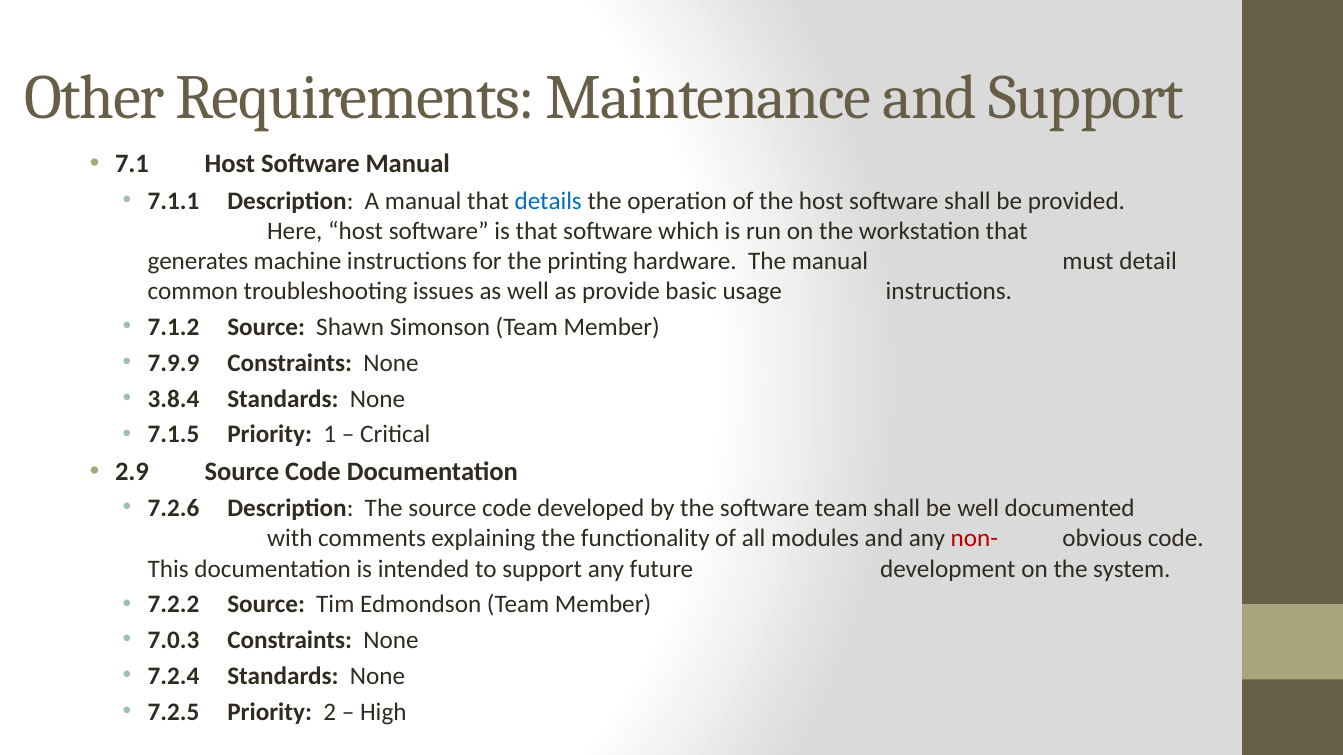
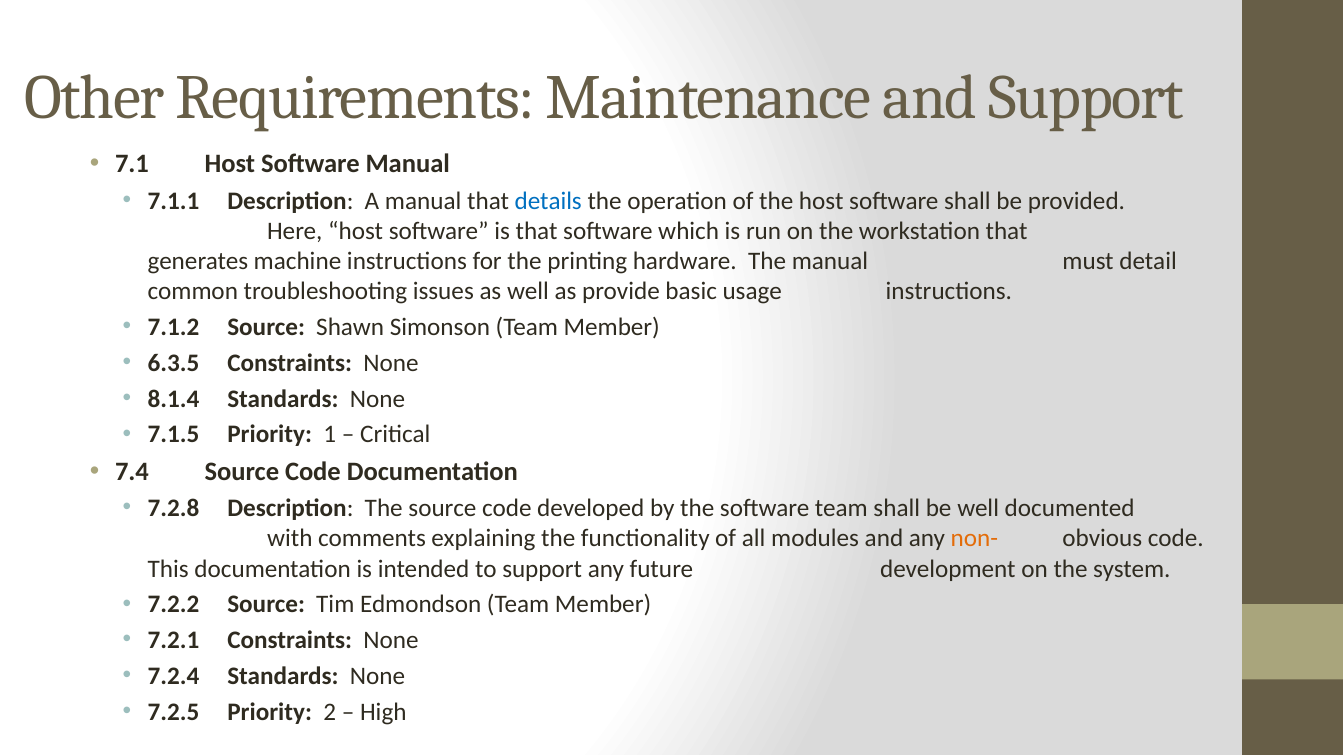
7.9.9: 7.9.9 -> 6.3.5
3.8.4: 3.8.4 -> 8.1.4
2.9: 2.9 -> 7.4
7.2.6: 7.2.6 -> 7.2.8
non- colour: red -> orange
7.0.3: 7.0.3 -> 7.2.1
